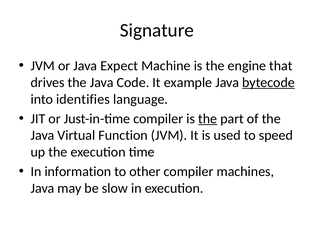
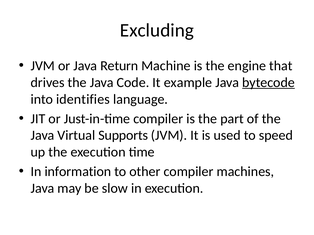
Signature: Signature -> Excluding
Expect: Expect -> Return
the at (208, 119) underline: present -> none
Function: Function -> Supports
